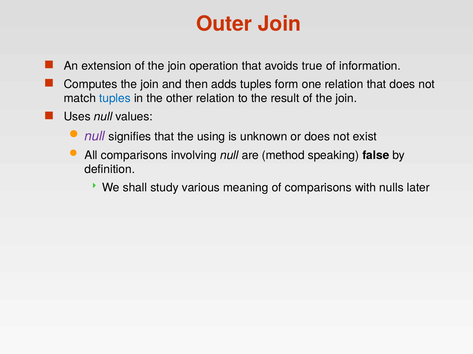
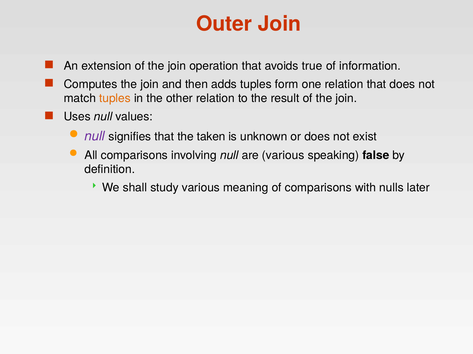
tuples at (115, 99) colour: blue -> orange
using: using -> taken
are method: method -> various
